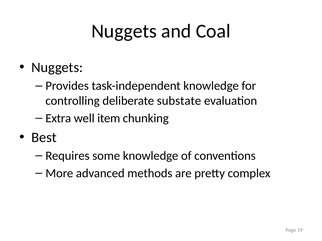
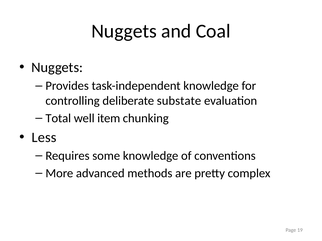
Extra: Extra -> Total
Best: Best -> Less
